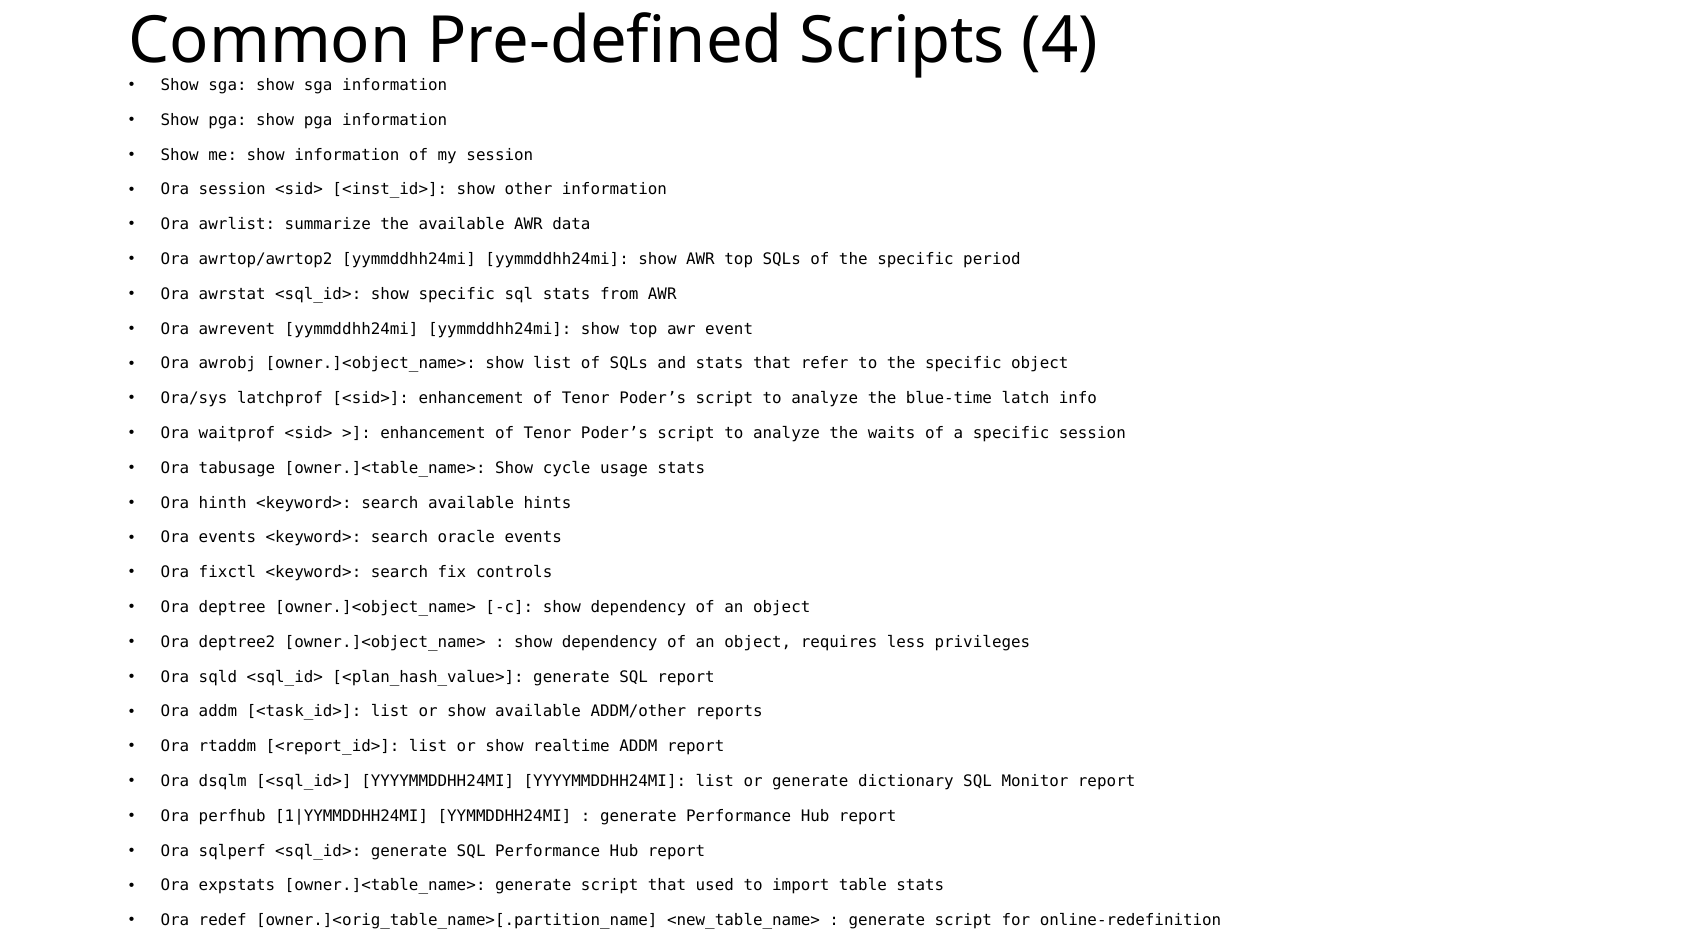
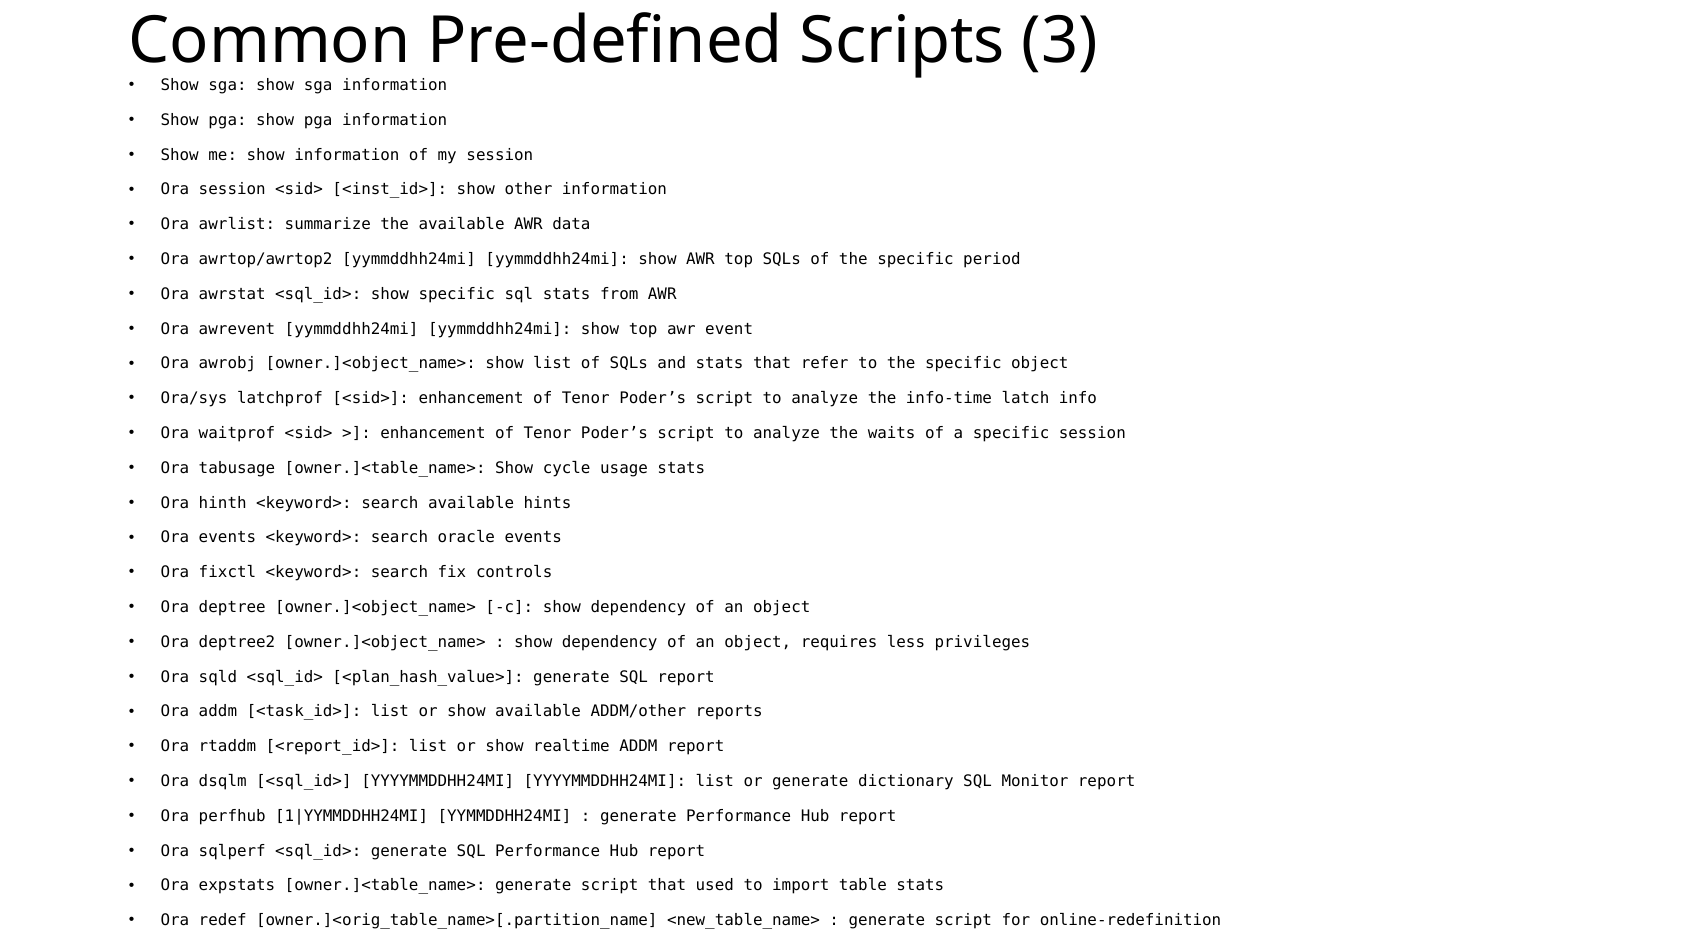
4: 4 -> 3
blue-time: blue-time -> info-time
